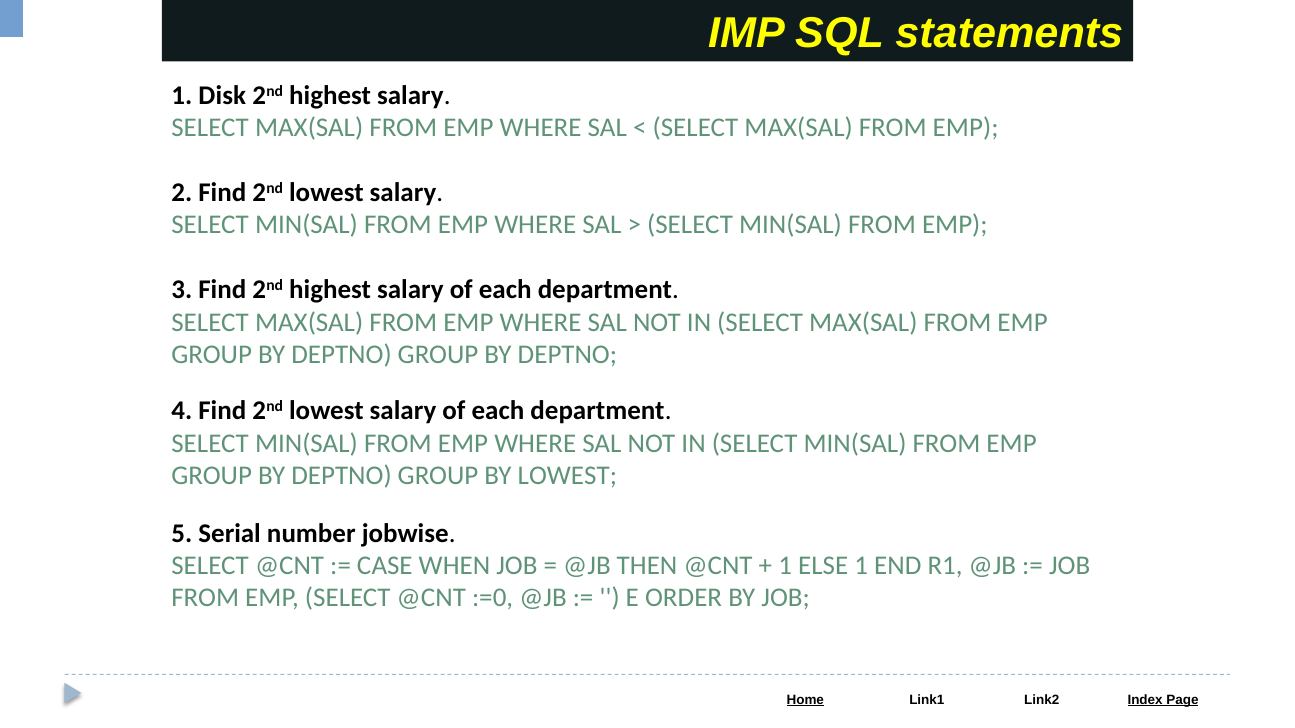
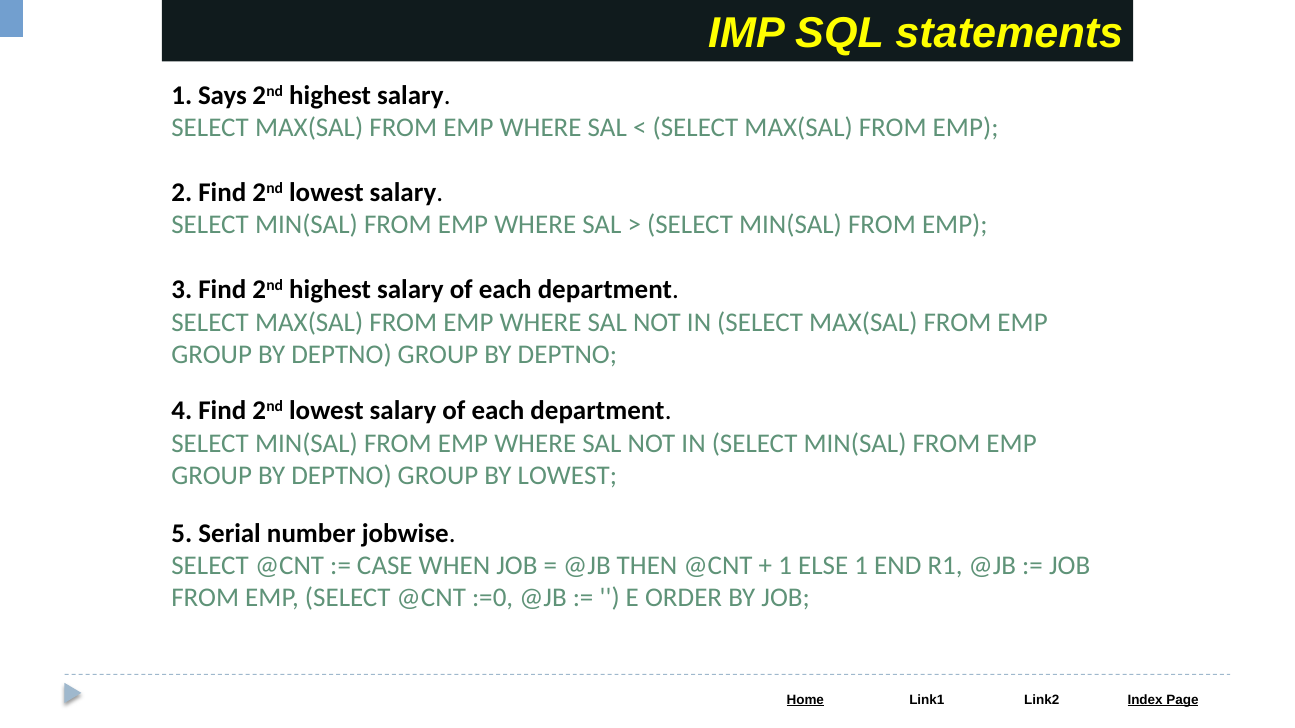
Disk: Disk -> Says
